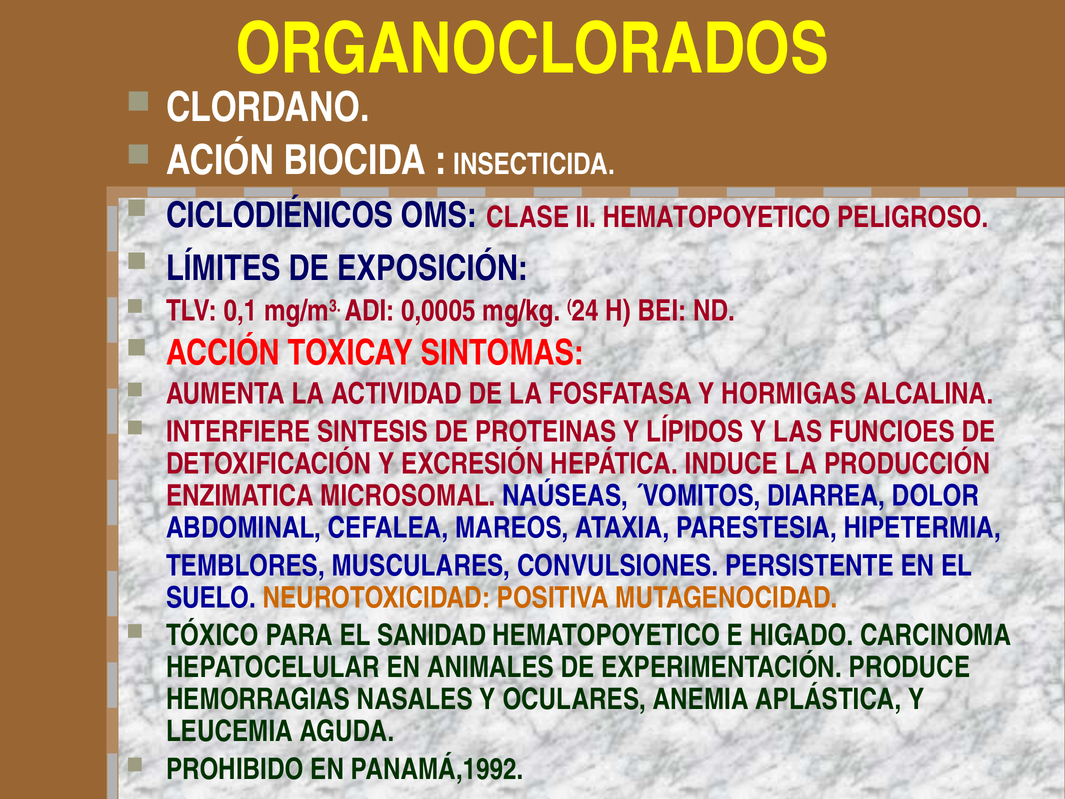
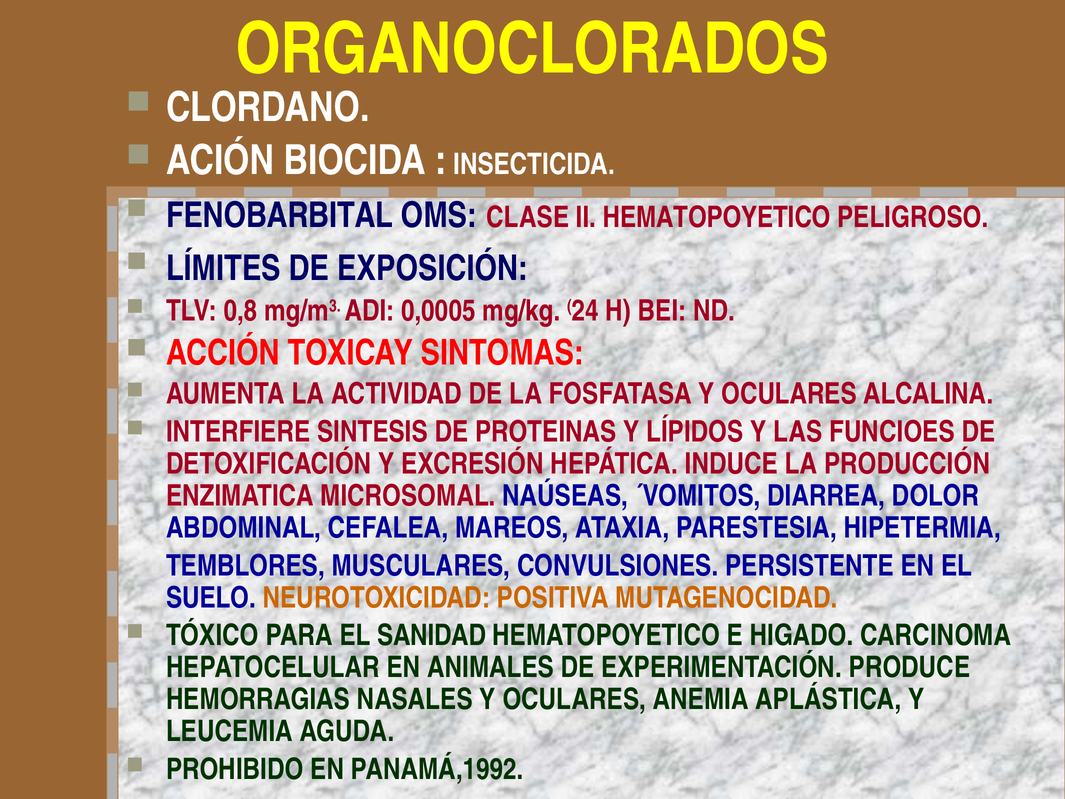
CICLODIÉNICOS: CICLODIÉNICOS -> FENOBARBITAL
0,1: 0,1 -> 0,8
FOSFATASA Y HORMIGAS: HORMIGAS -> OCULARES
